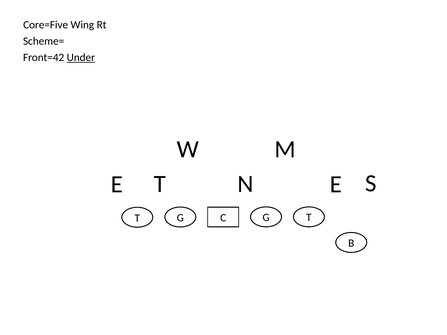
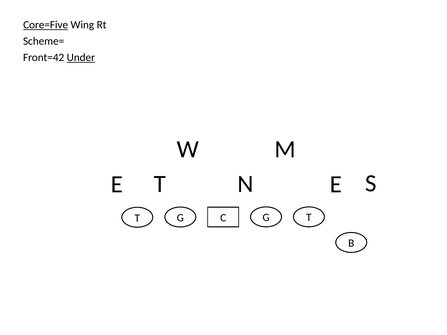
Core=Five underline: none -> present
